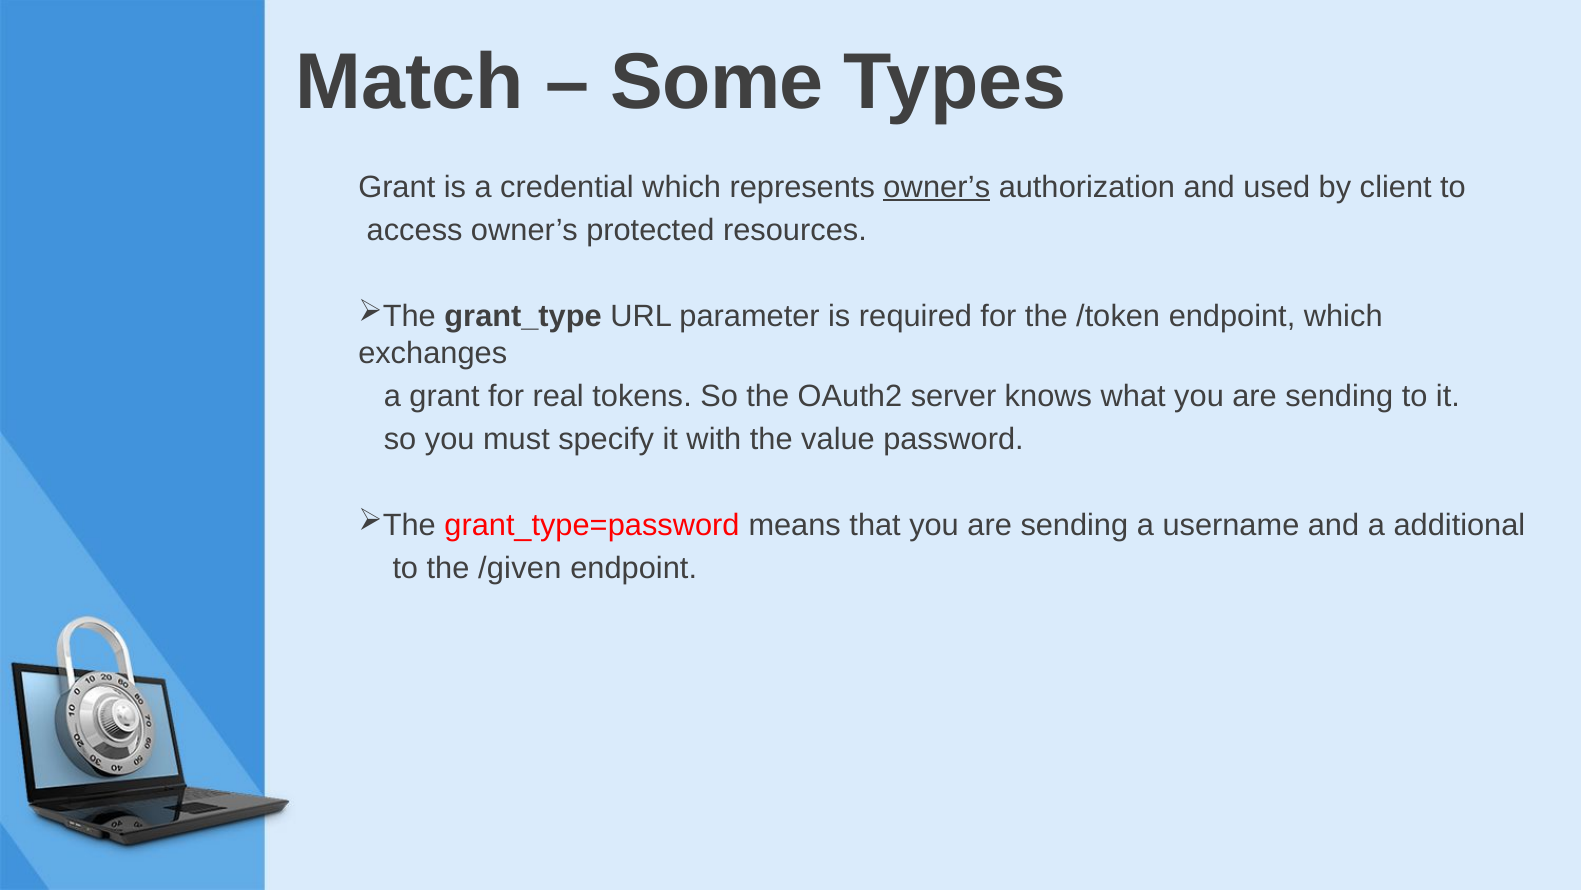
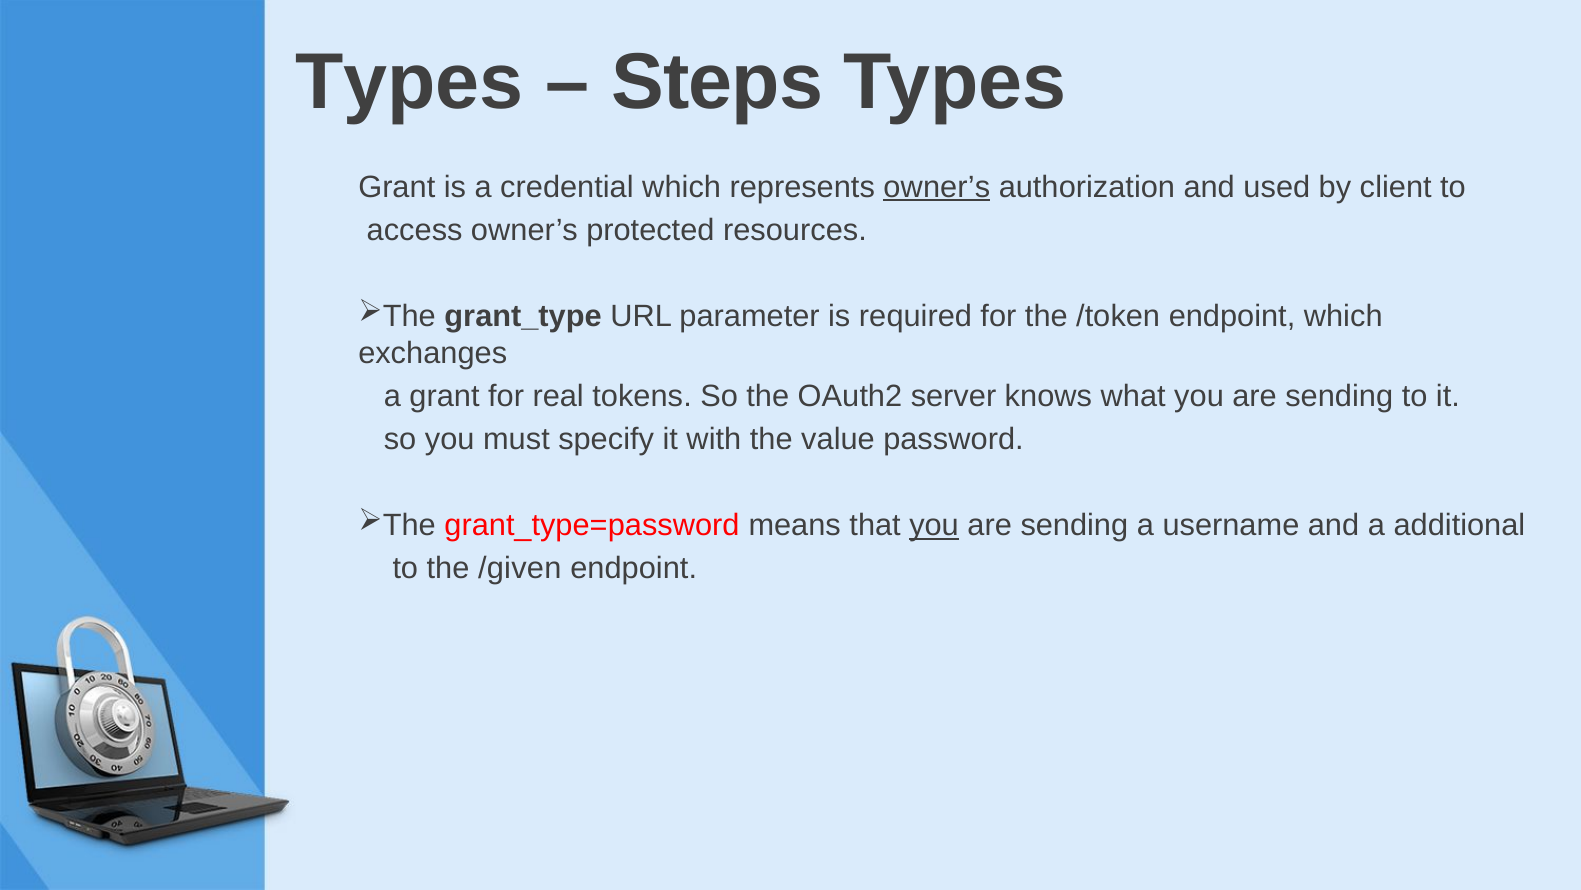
Match at (410, 82): Match -> Types
Some: Some -> Steps
you at (934, 525) underline: none -> present
